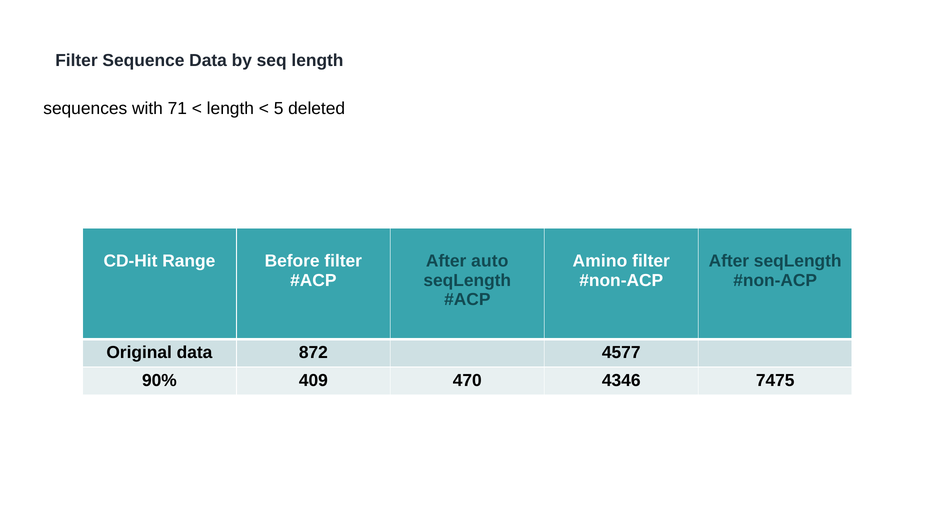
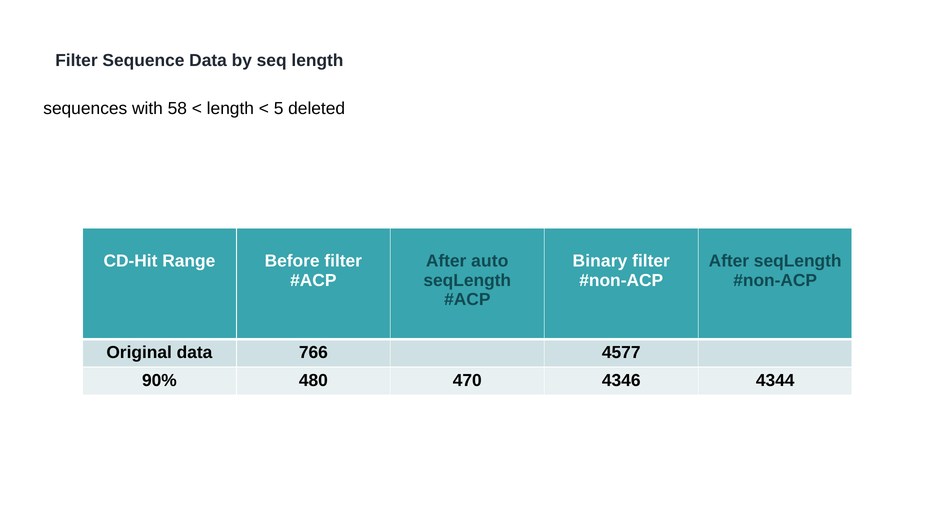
71: 71 -> 58
Amino: Amino -> Binary
872: 872 -> 766
409: 409 -> 480
7475: 7475 -> 4344
